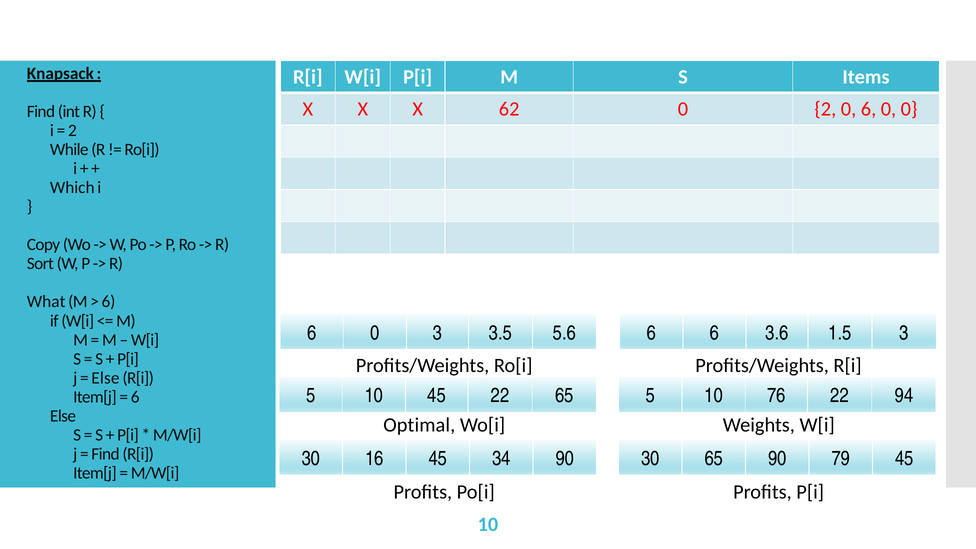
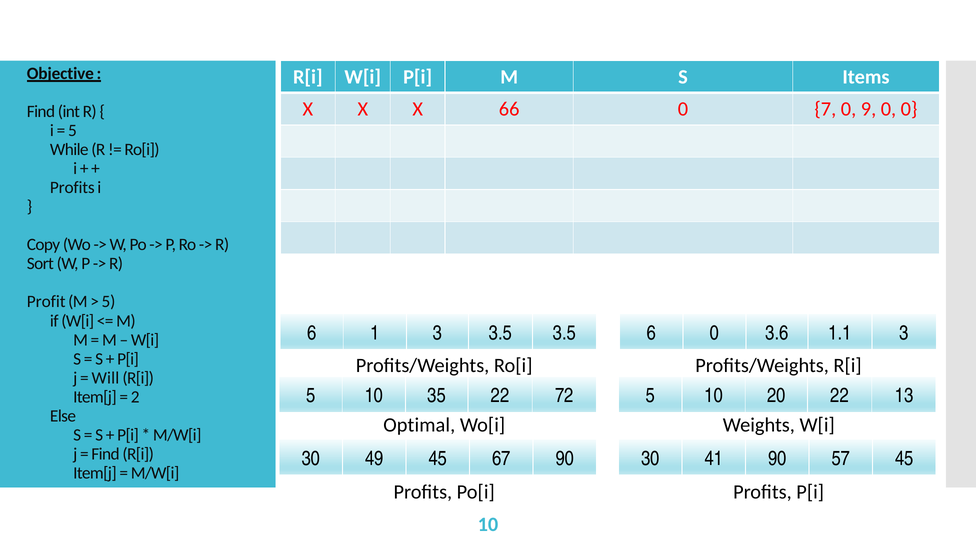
Knapsack: Knapsack -> Objective
62: 62 -> 66
0 2: 2 -> 7
0 6: 6 -> 9
2 at (72, 131): 2 -> 5
Which at (72, 188): Which -> Profits
What: What -> Profit
6 at (109, 302): 6 -> 5
0 at (375, 333): 0 -> 1
3.5 5.6: 5.6 -> 3.5
6 6: 6 -> 0
1.5: 1.5 -> 1.1
Else at (105, 378): Else -> Will
10 45: 45 -> 35
22 65: 65 -> 72
76: 76 -> 20
94: 94 -> 13
6 at (135, 397): 6 -> 2
16: 16 -> 49
34: 34 -> 67
30 65: 65 -> 41
79: 79 -> 57
